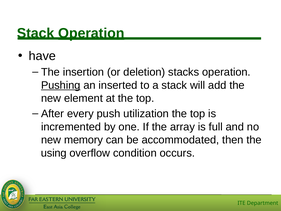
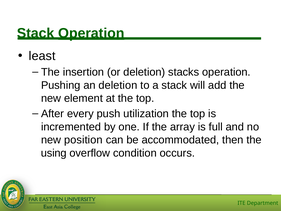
have: have -> least
Pushing underline: present -> none
an inserted: inserted -> deletion
memory: memory -> position
